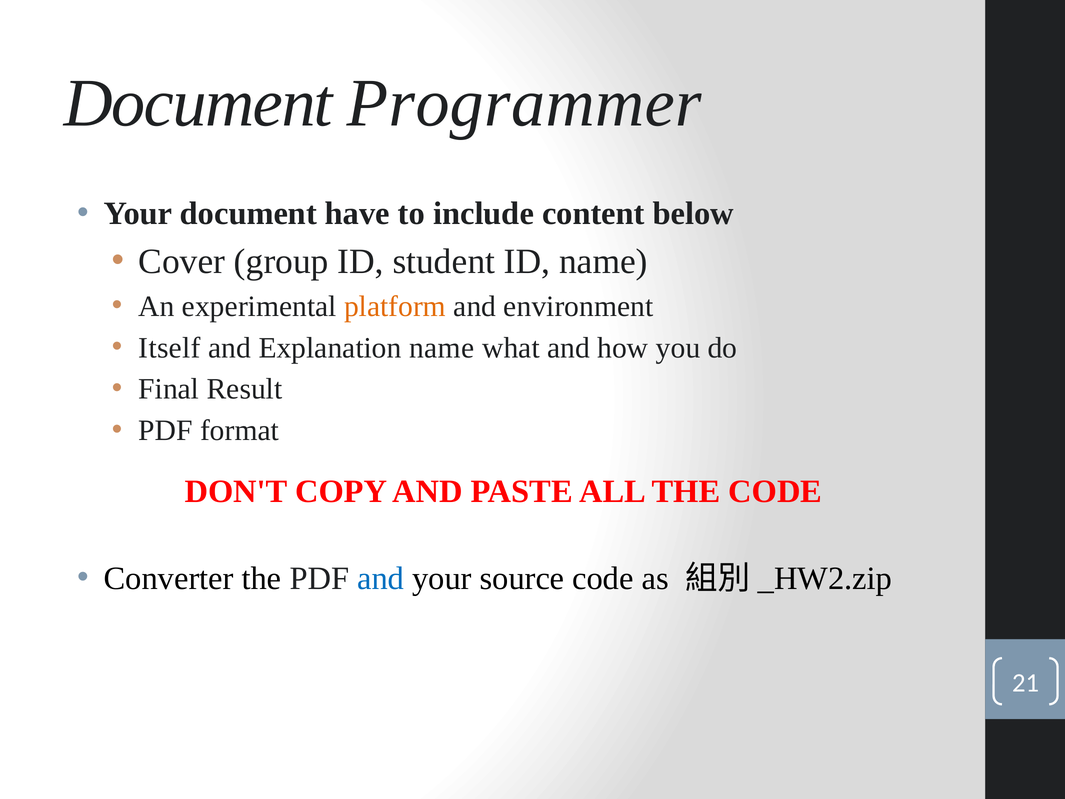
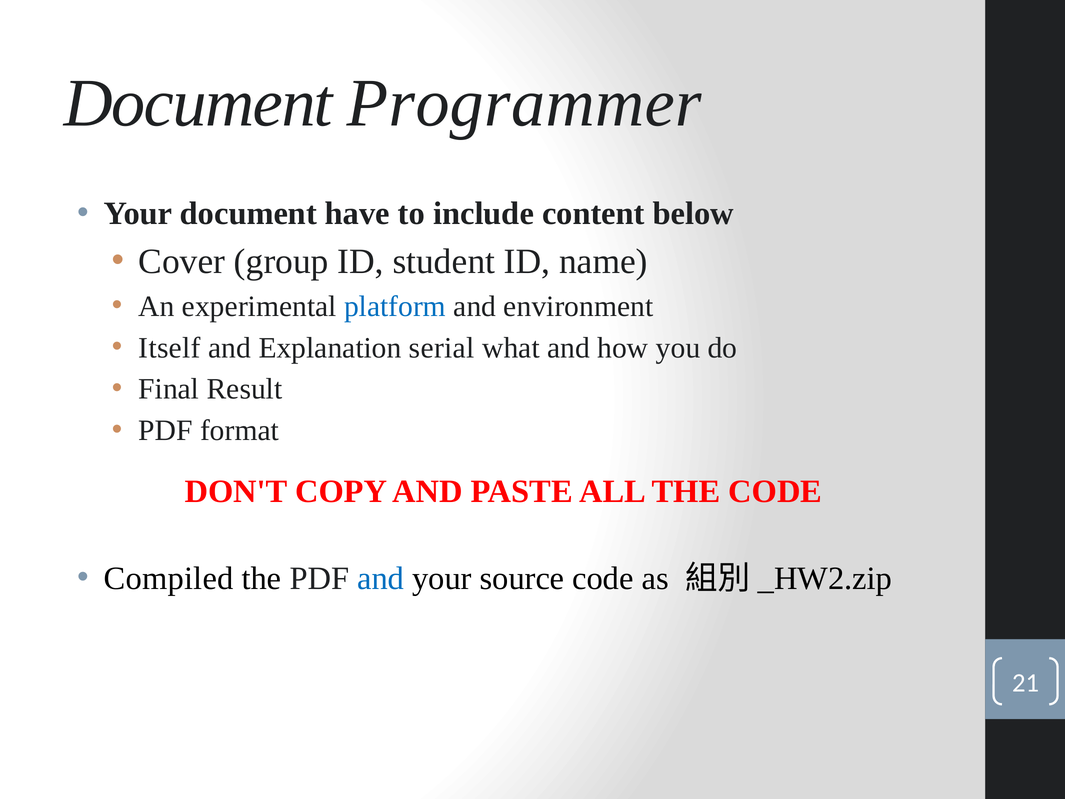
platform colour: orange -> blue
Explanation name: name -> serial
Converter: Converter -> Compiled
